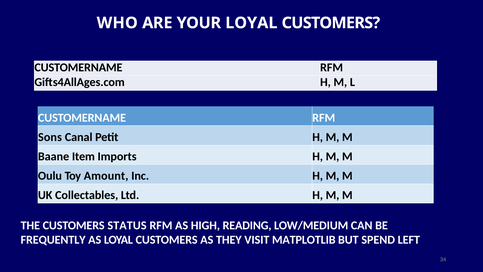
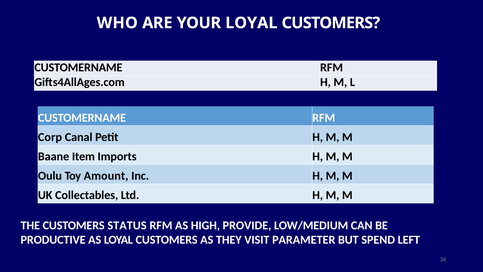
Sons: Sons -> Corp
READING: READING -> PROVIDE
FREQUENTLY: FREQUENTLY -> PRODUCTIVE
MATPLOTLIB: MATPLOTLIB -> PARAMETER
